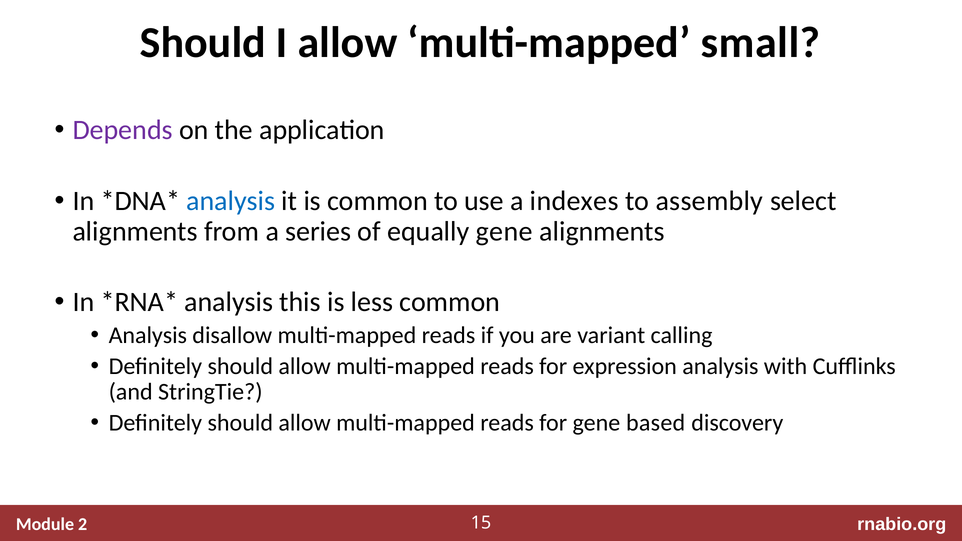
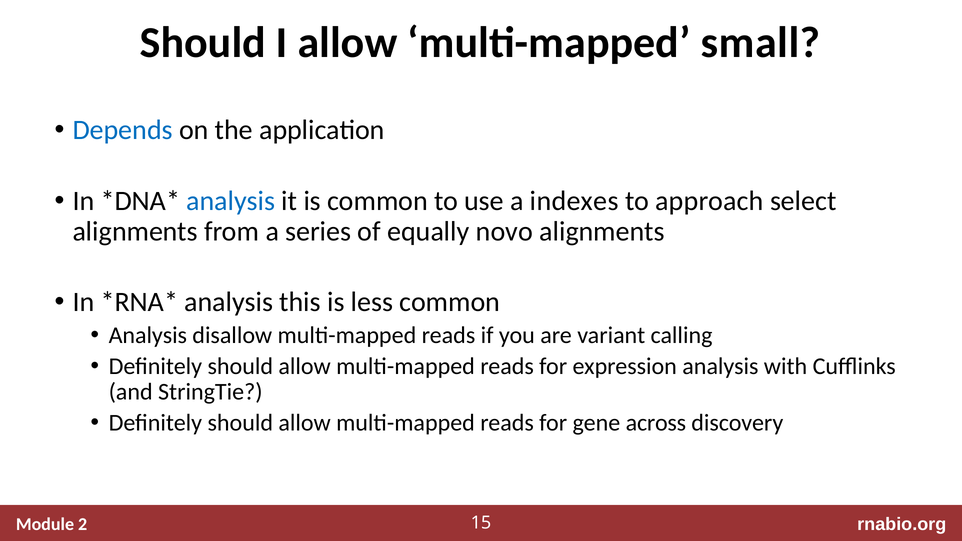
Depends colour: purple -> blue
assembly: assembly -> approach
equally gene: gene -> novo
based: based -> across
